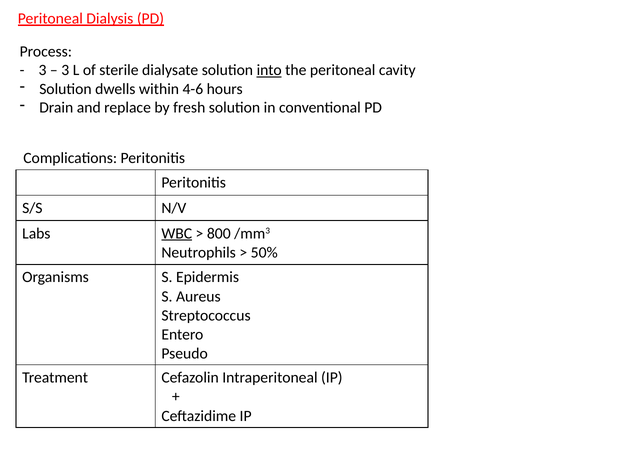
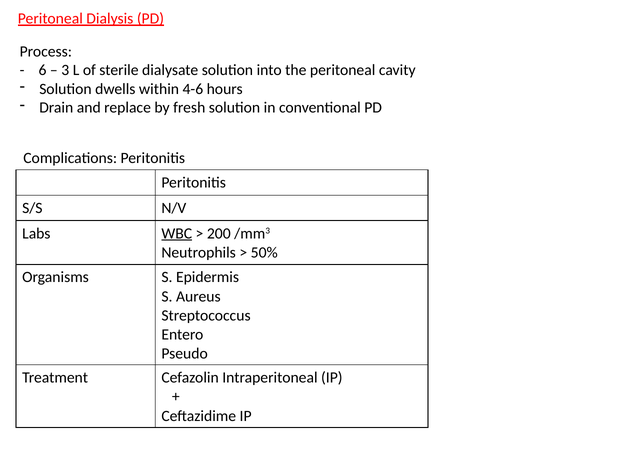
3 at (42, 70): 3 -> 6
into underline: present -> none
800: 800 -> 200
